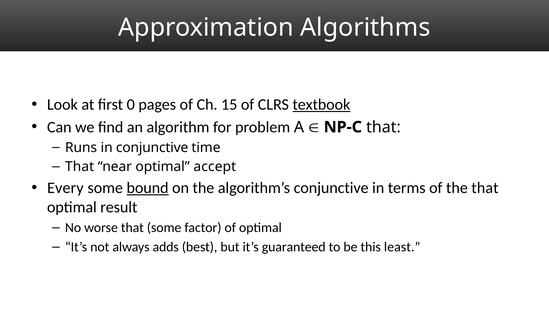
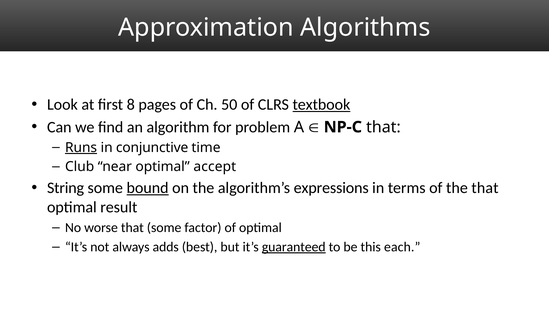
0: 0 -> 8
15: 15 -> 50
Runs underline: none -> present
That at (80, 167): That -> Club
Every: Every -> String
algorithm’s conjunctive: conjunctive -> expressions
guaranteed underline: none -> present
least: least -> each
